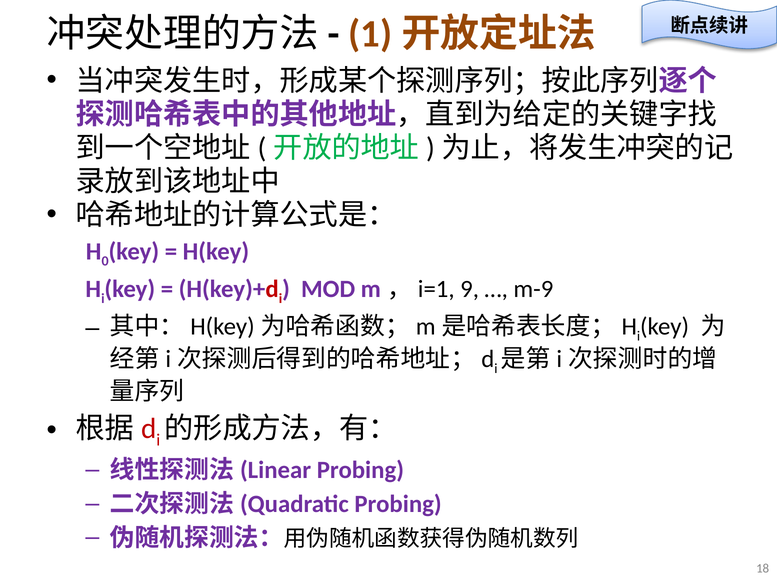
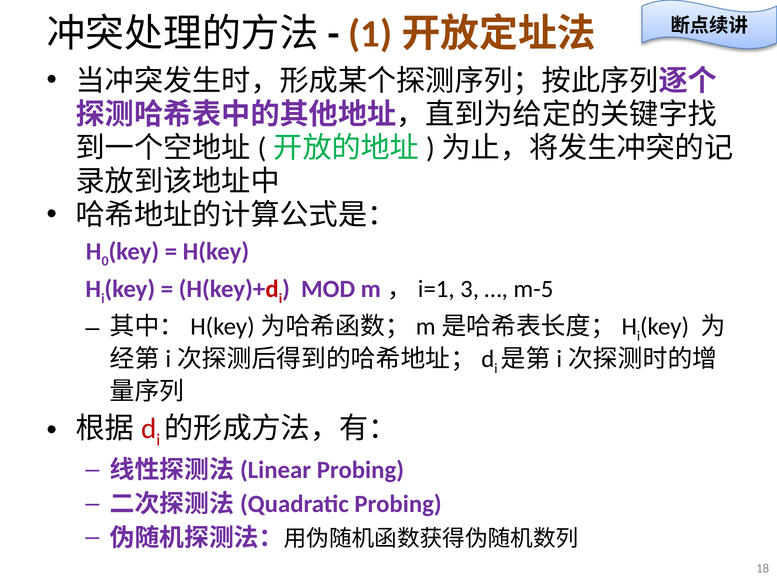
9: 9 -> 3
m-9: m-9 -> m-5
